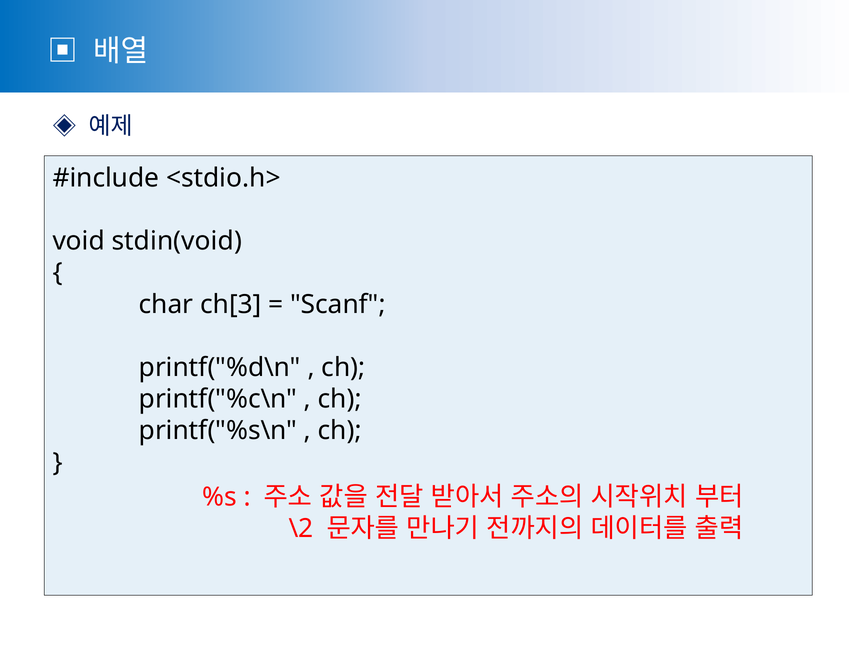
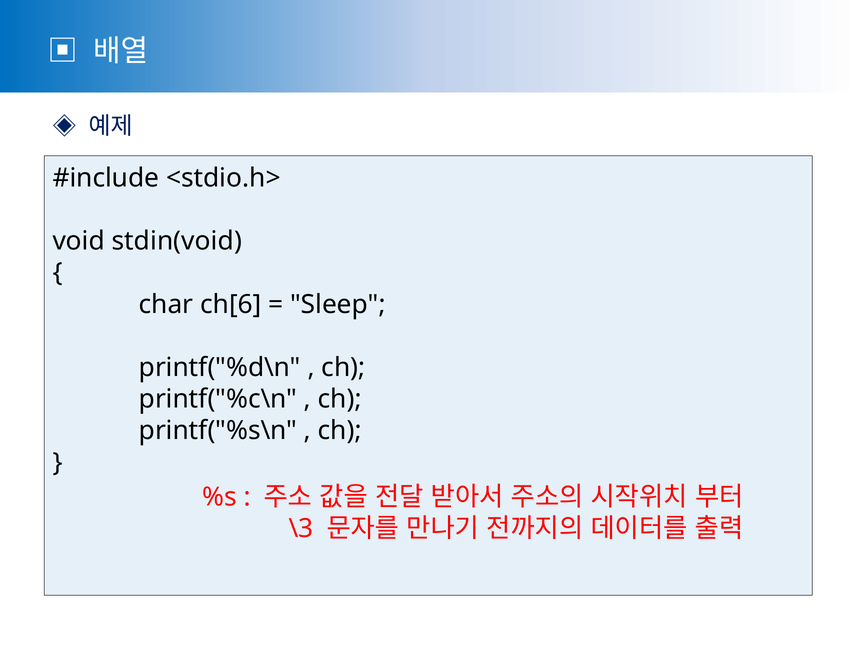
ch[3: ch[3 -> ch[6
Scanf: Scanf -> Sleep
\2: \2 -> \3
